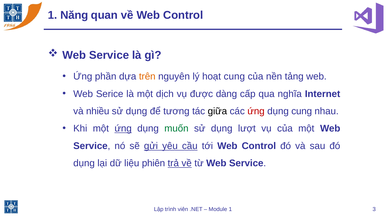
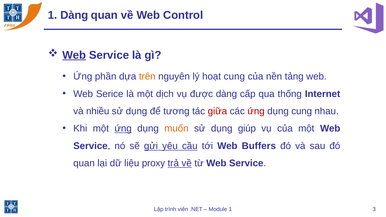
1 Năng: Năng -> Dàng
Web at (74, 55) underline: none -> present
nghĩa: nghĩa -> thống
giữa colour: black -> red
muốn colour: green -> orange
lượt: lượt -> giúp
tới Web Control: Control -> Buffers
dụng at (84, 163): dụng -> quan
phiên: phiên -> proxy
